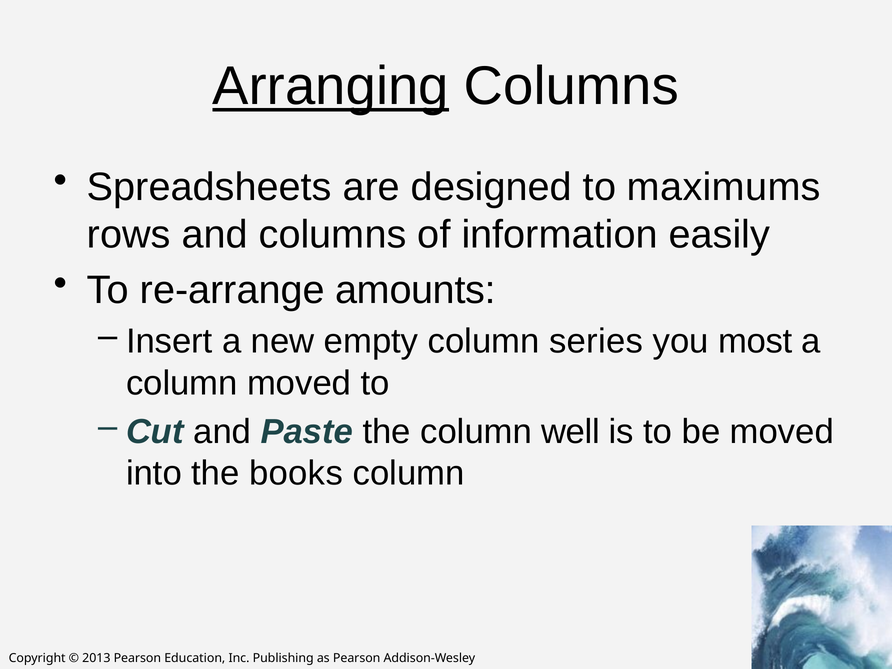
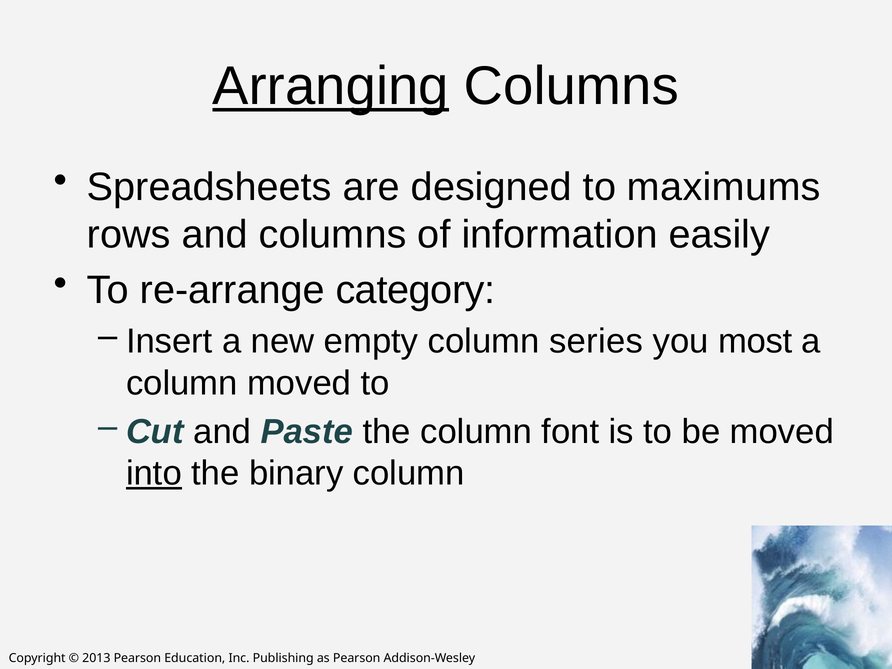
amounts: amounts -> category
well: well -> font
into underline: none -> present
books: books -> binary
